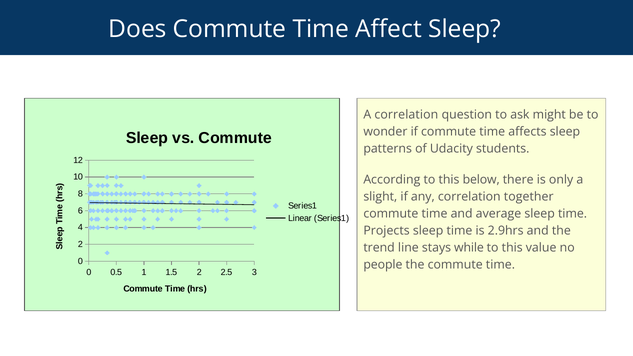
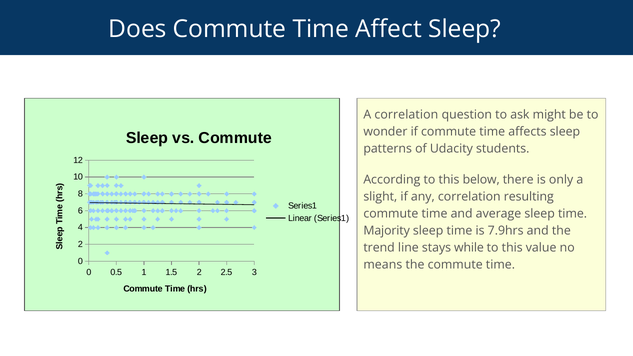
together: together -> resulting
Projects: Projects -> Majority
2.9hrs: 2.9hrs -> 7.9hrs
people: people -> means
